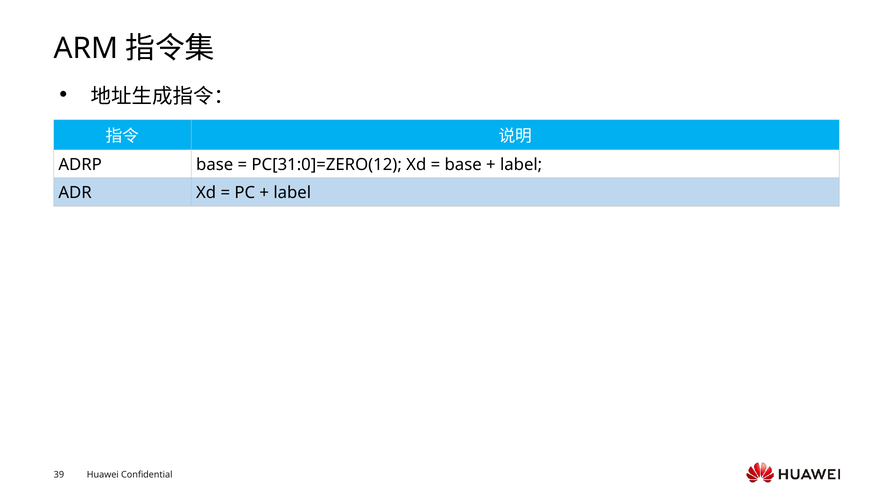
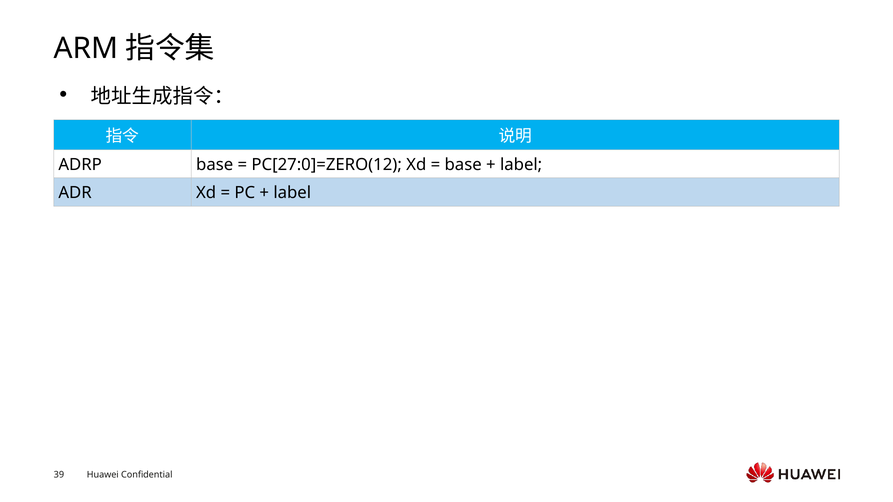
PC[31:0]=ZERO(12: PC[31:0]=ZERO(12 -> PC[27:0]=ZERO(12
